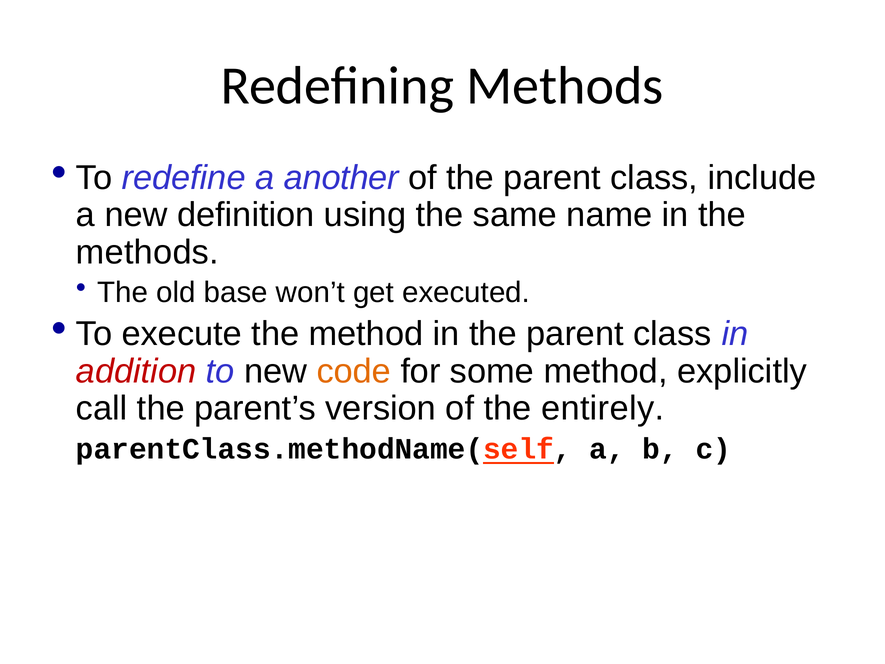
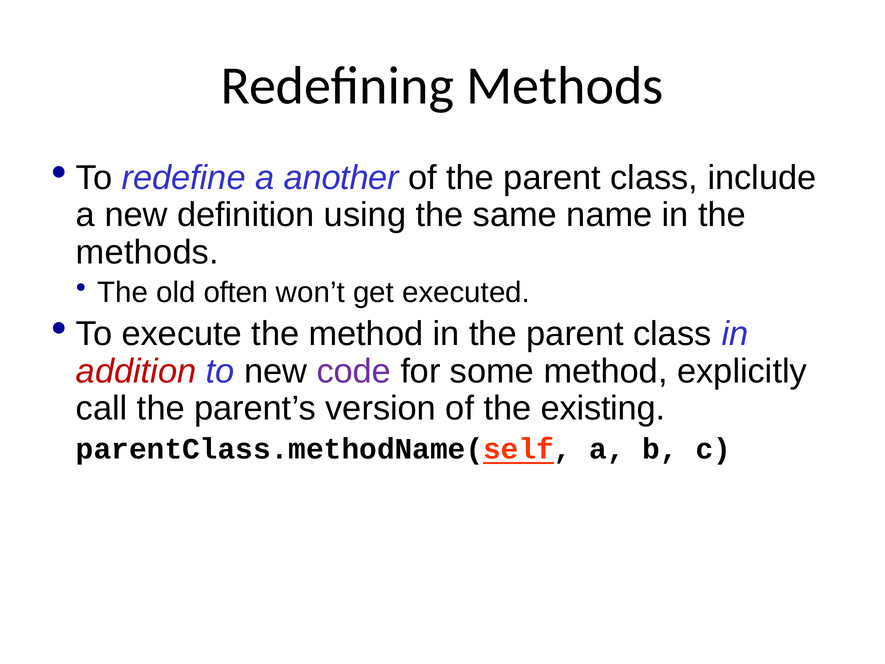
base: base -> often
code colour: orange -> purple
entirely: entirely -> existing
